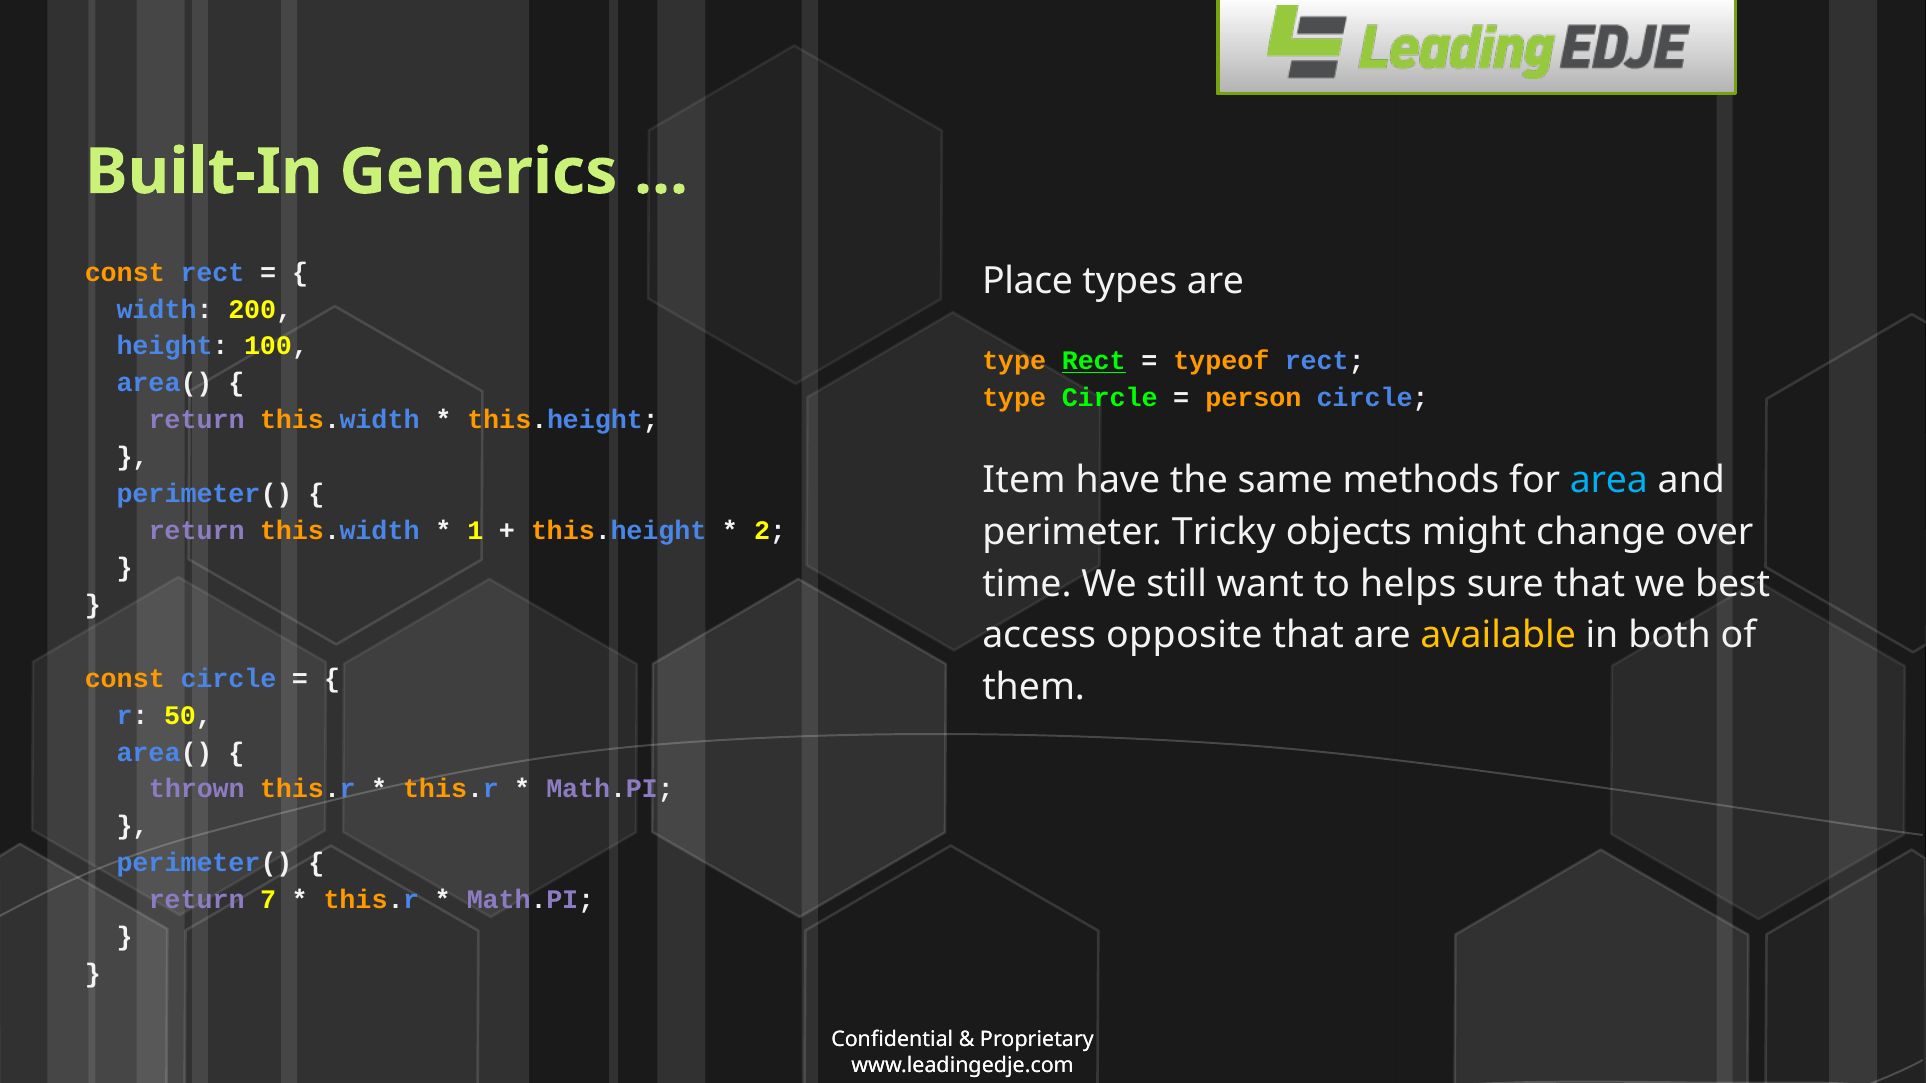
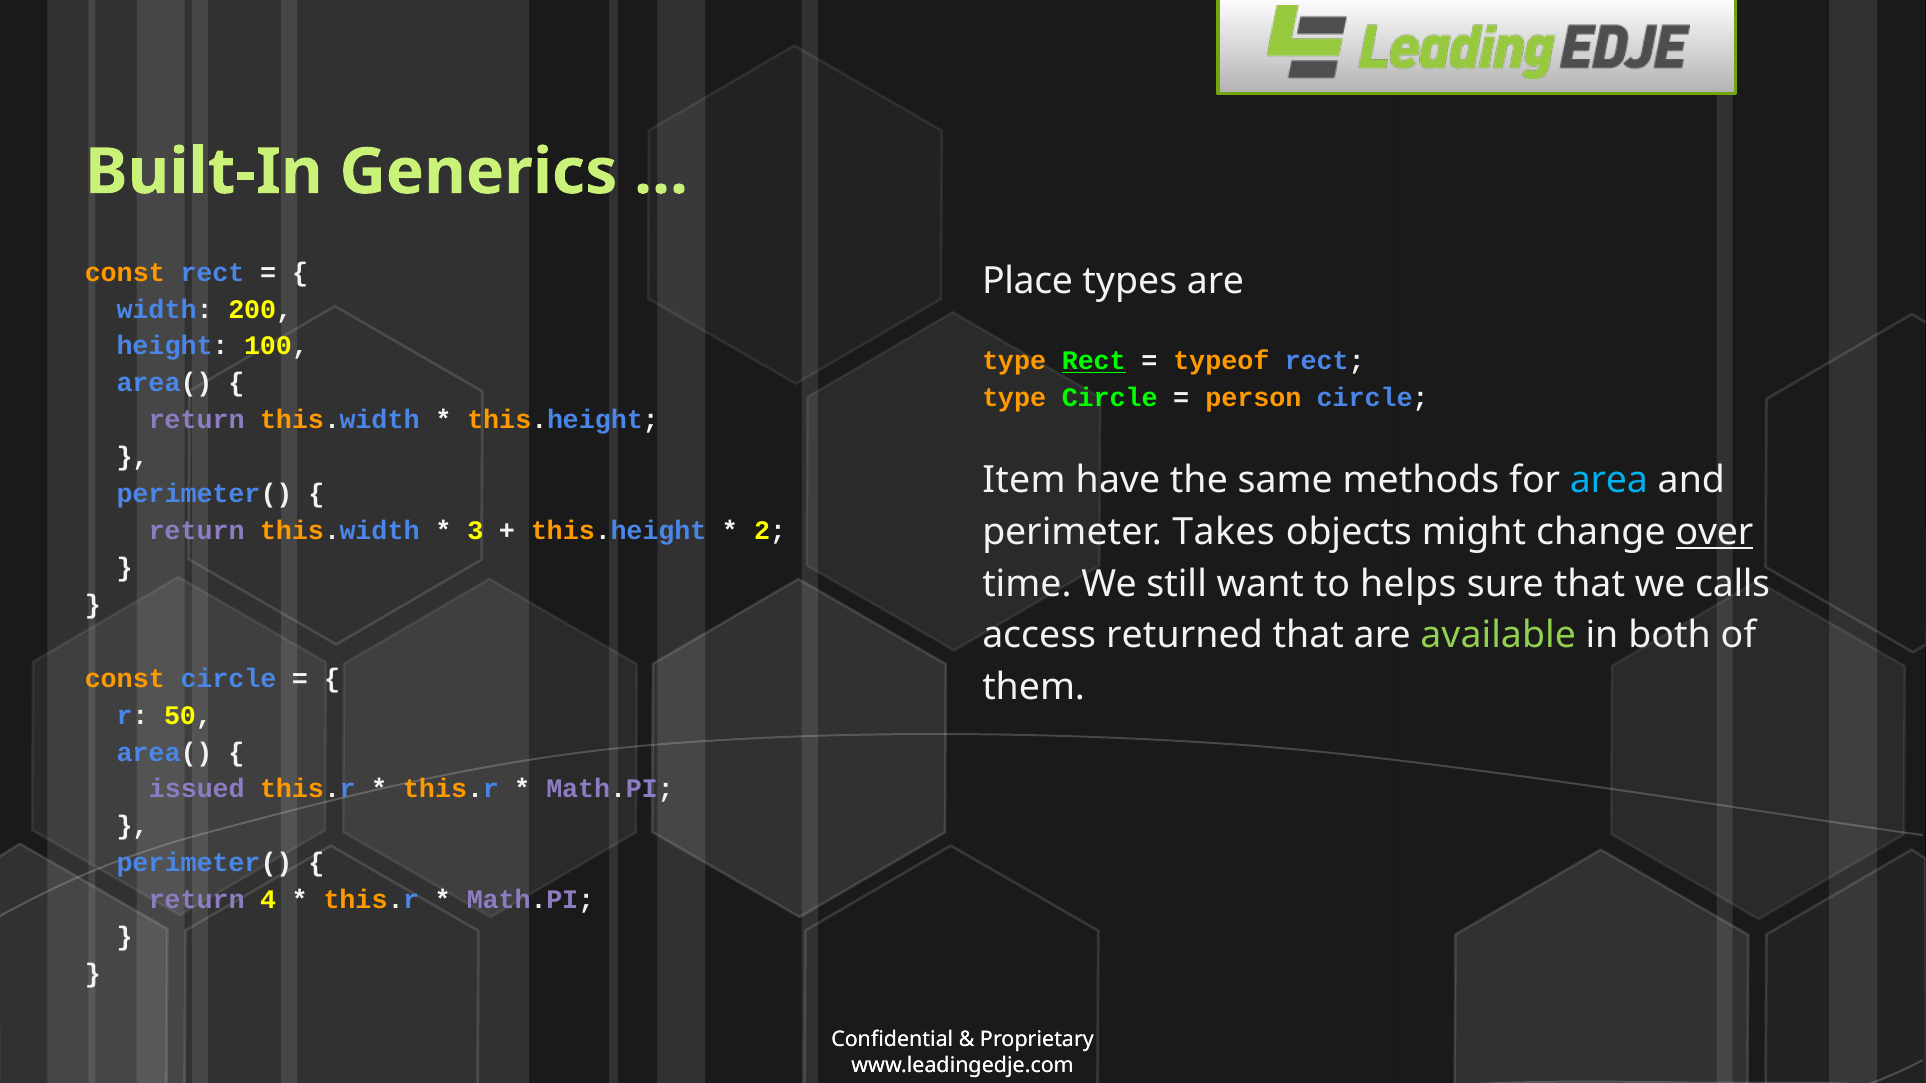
1: 1 -> 3
Tricky: Tricky -> Takes
over underline: none -> present
best: best -> calls
opposite: opposite -> returned
available colour: yellow -> light green
thrown: thrown -> issued
7: 7 -> 4
